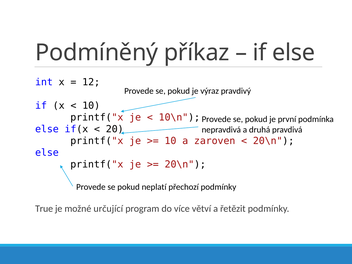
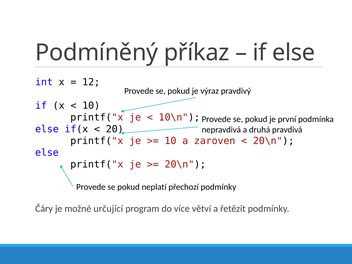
True: True -> Čáry
